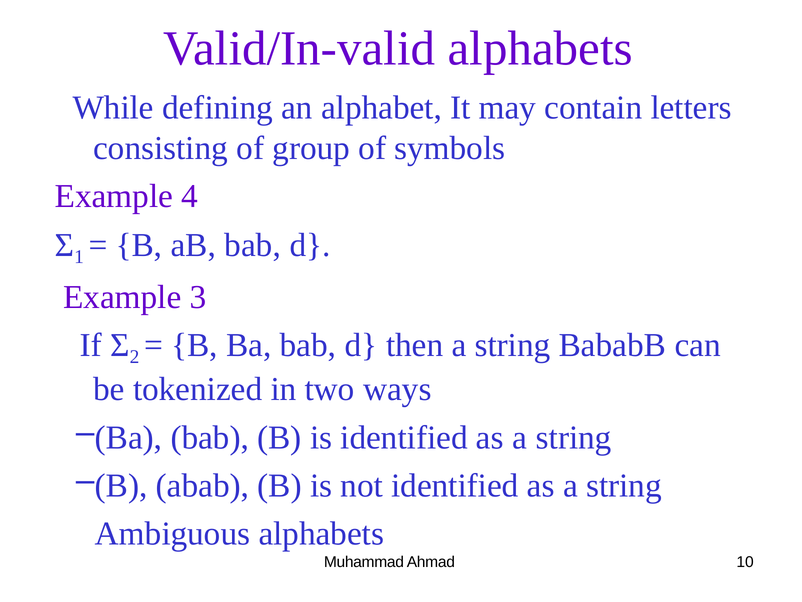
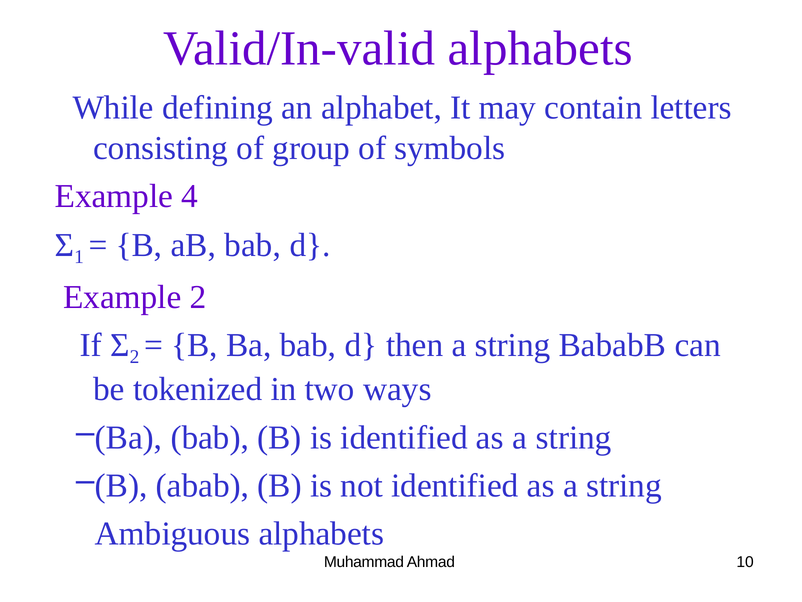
Example 3: 3 -> 2
